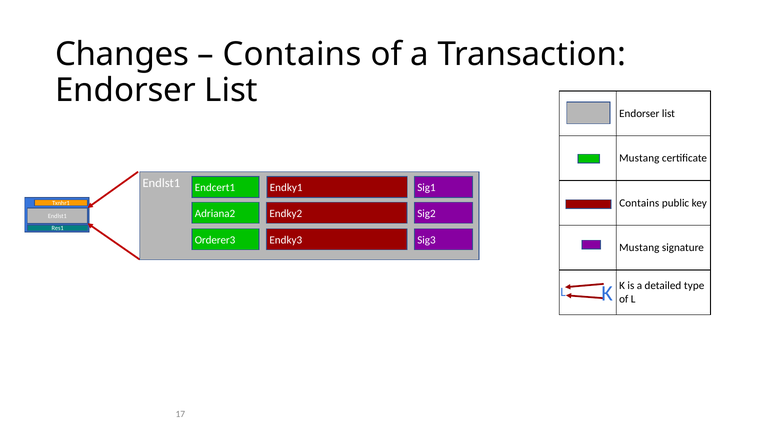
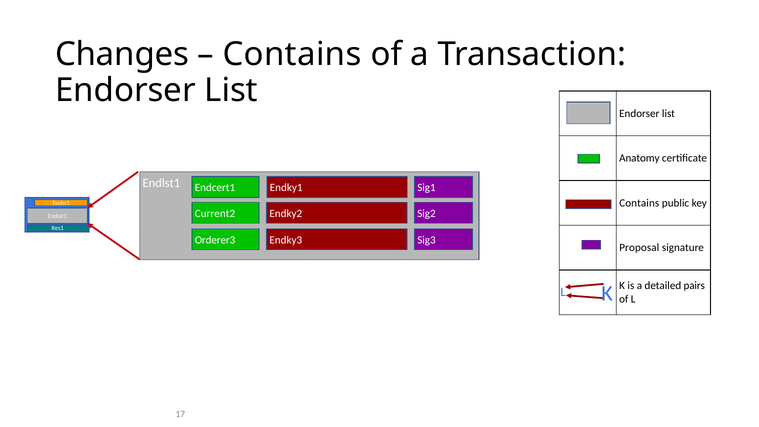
Mustang at (639, 158): Mustang -> Anatomy
Adriana2: Adriana2 -> Current2
Mustang at (639, 248): Mustang -> Proposal
type: type -> pairs
